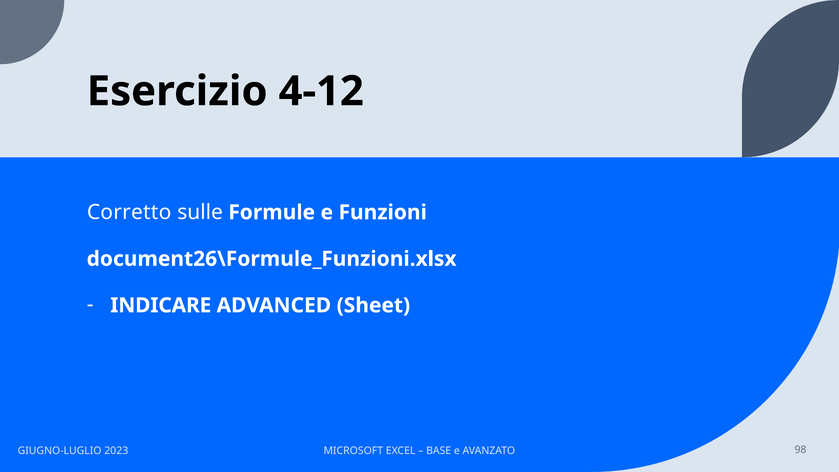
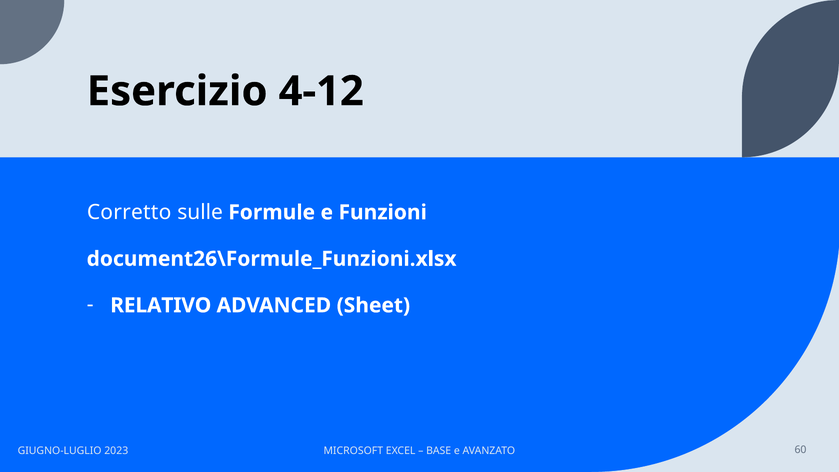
INDICARE: INDICARE -> RELATIVO
98: 98 -> 60
